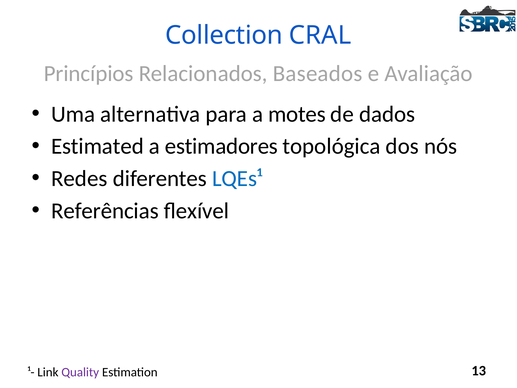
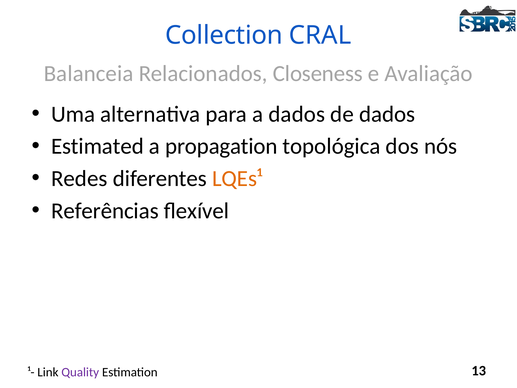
Princípios: Princípios -> Balanceia
Baseados: Baseados -> Closeness
a motes: motes -> dados
estimadores: estimadores -> propagation
LQEs¹ colour: blue -> orange
